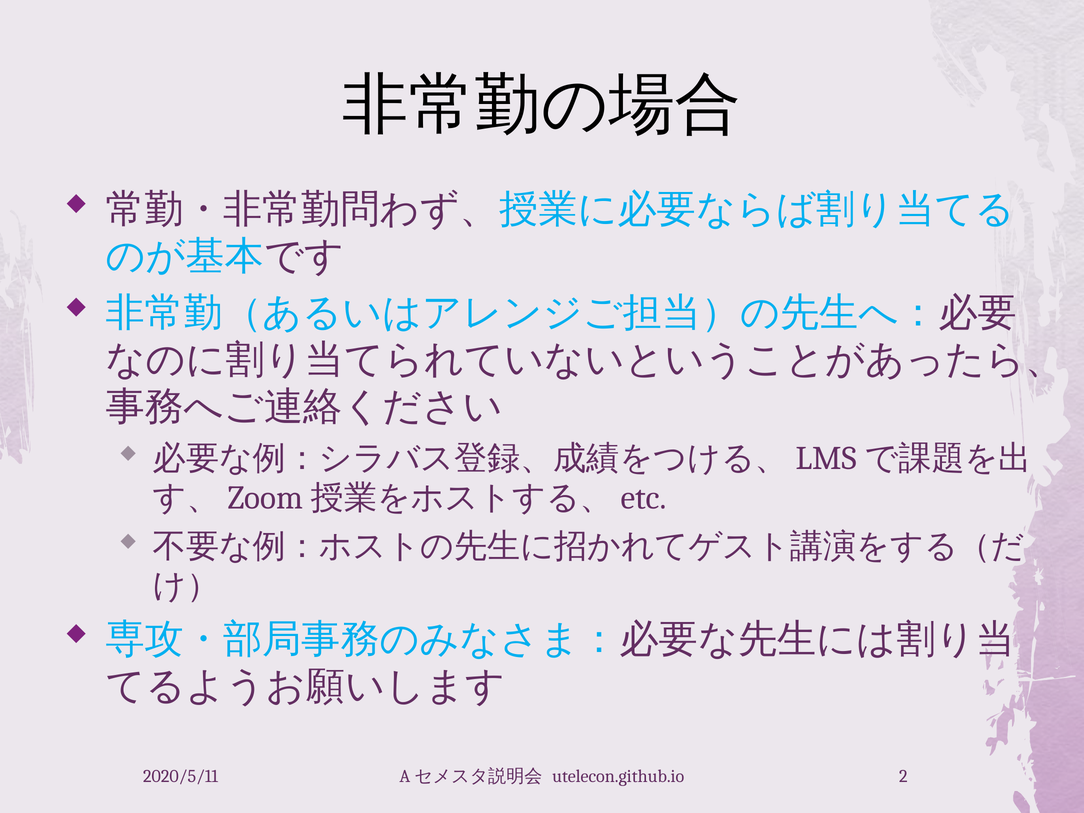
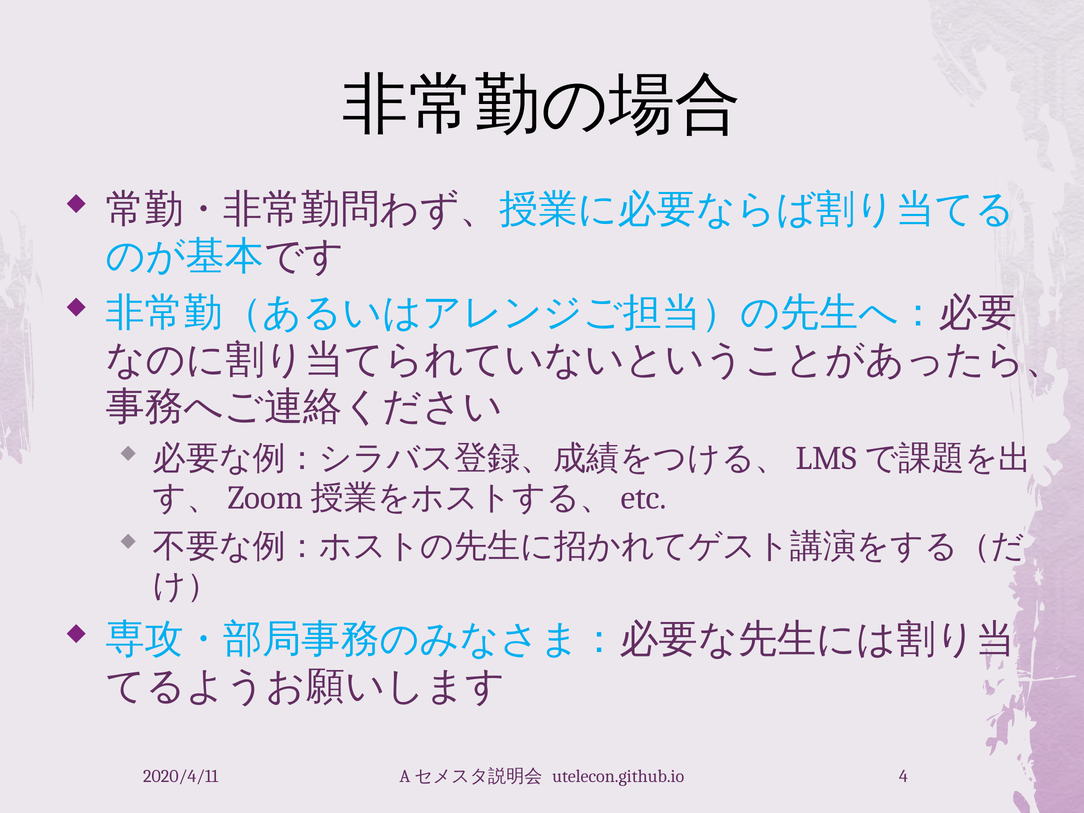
2020/5/11: 2020/5/11 -> 2020/4/11
2: 2 -> 4
